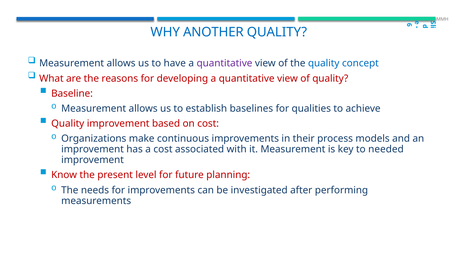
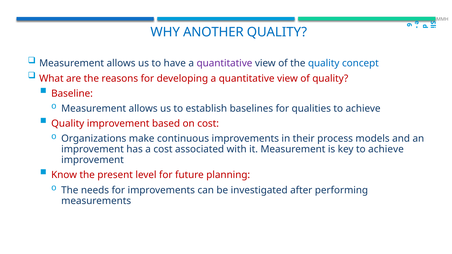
key to needed: needed -> achieve
